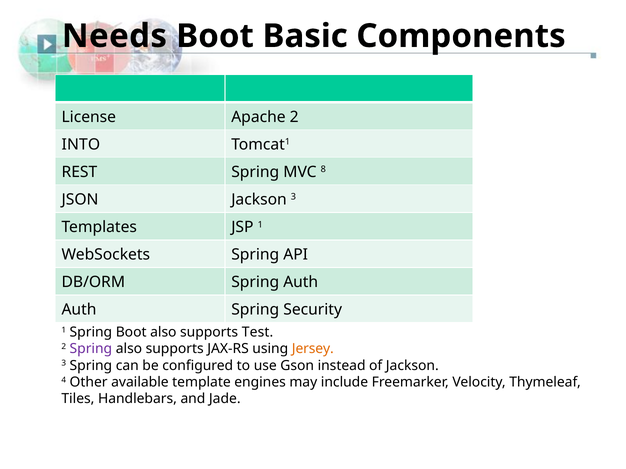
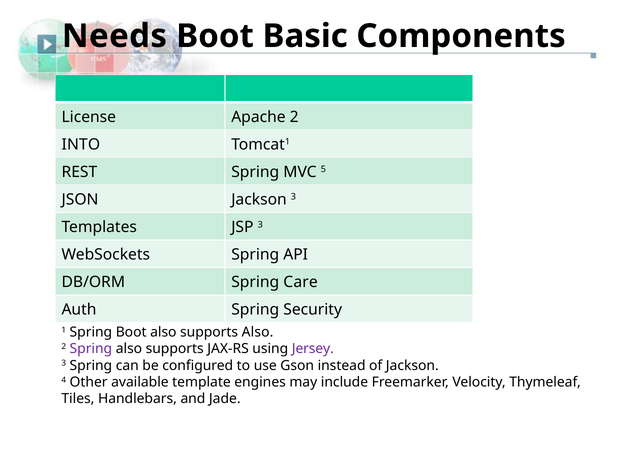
8: 8 -> 5
JSP 1: 1 -> 3
Spring Auth: Auth -> Care
supports Test: Test -> Also
Jersey colour: orange -> purple
